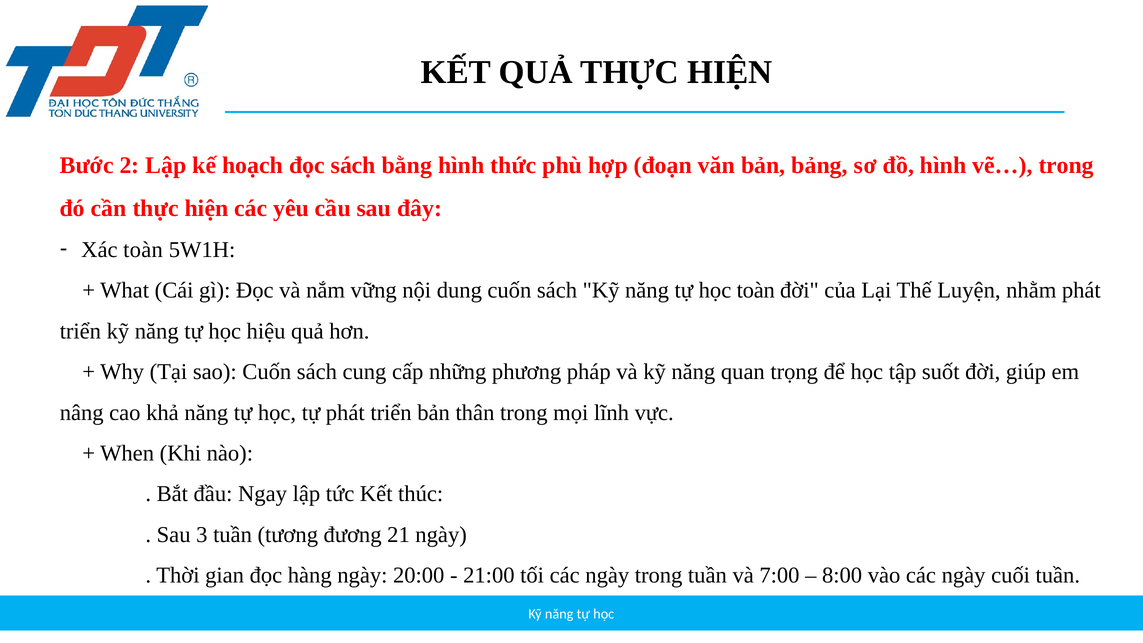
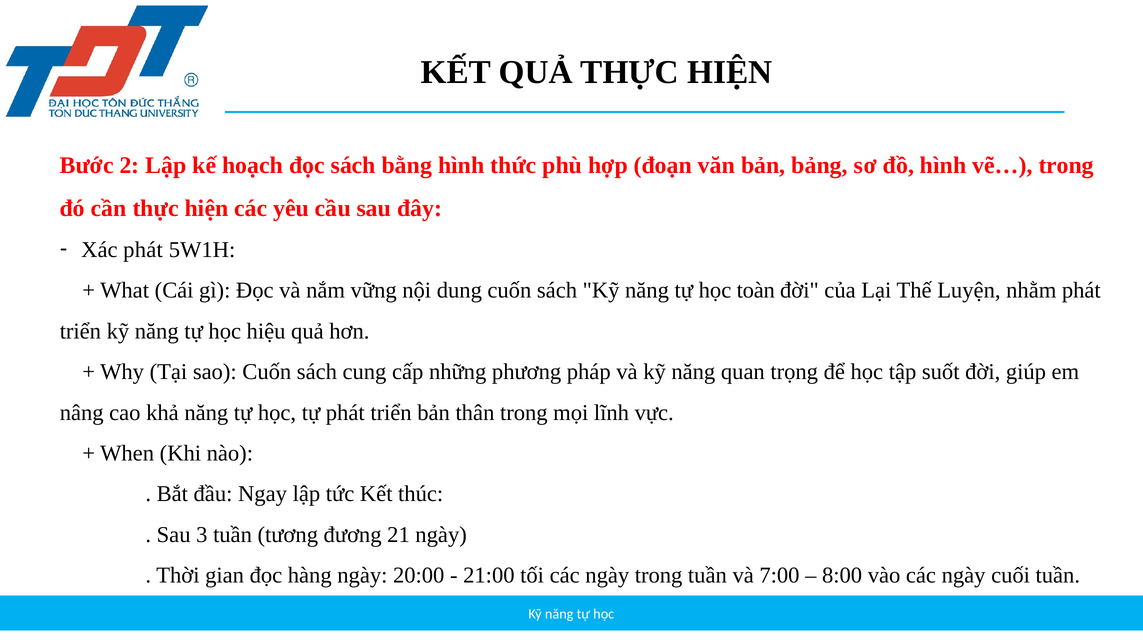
Xác toàn: toàn -> phát
